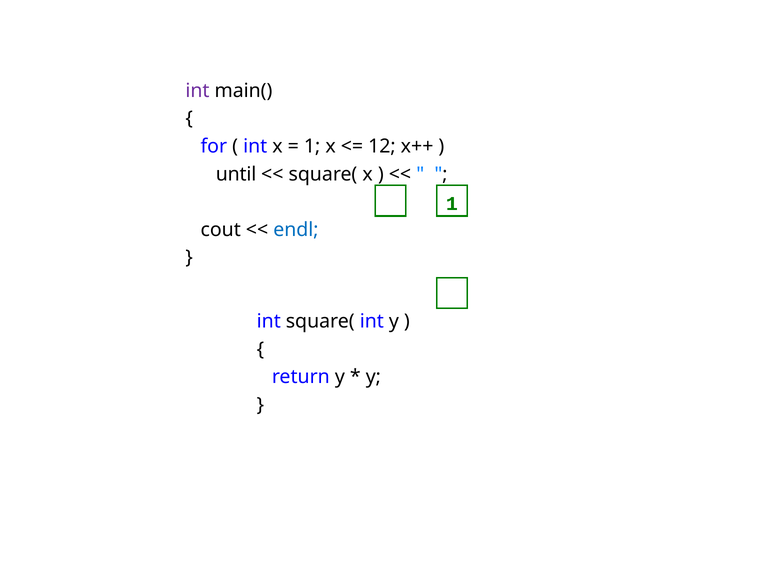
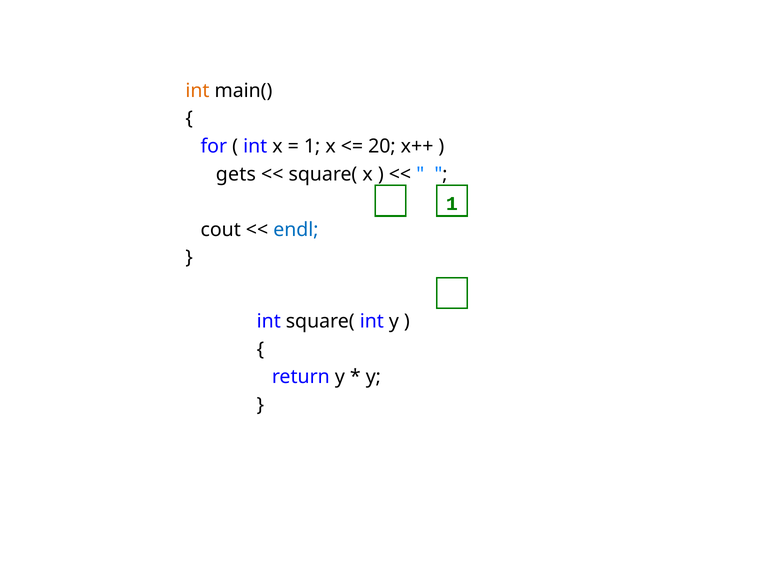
int at (197, 91) colour: purple -> orange
12: 12 -> 20
until: until -> gets
